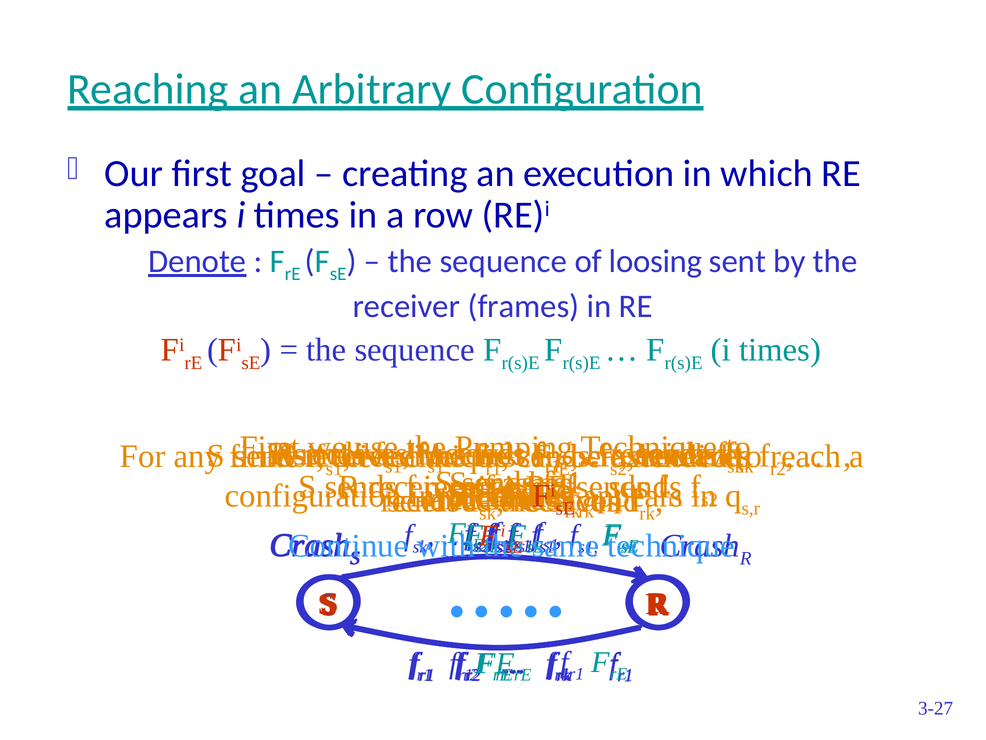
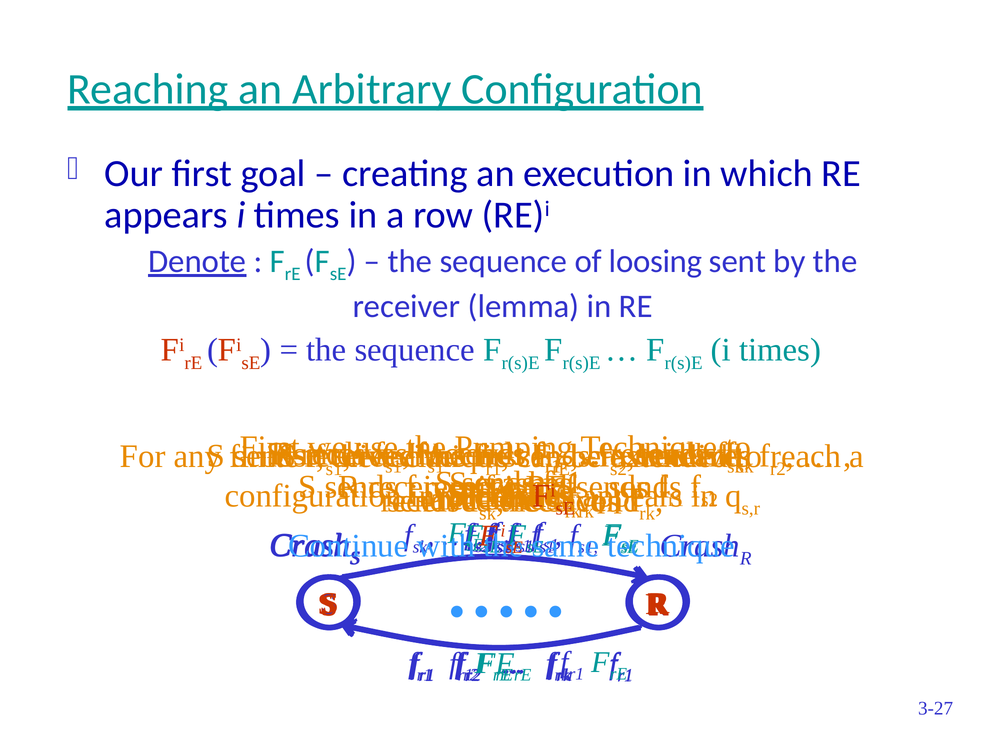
frames: frames -> lemma
